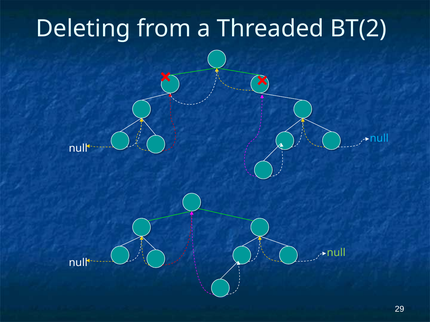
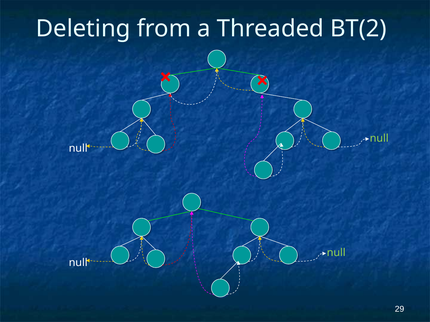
null at (379, 138) colour: light blue -> light green
